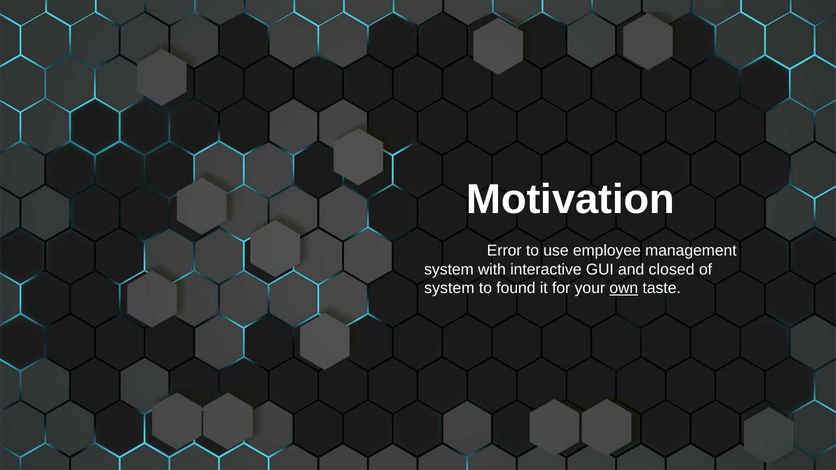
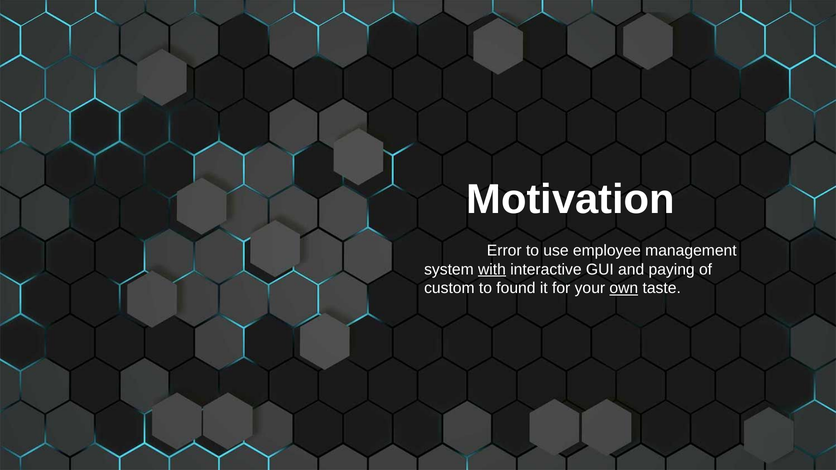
with underline: none -> present
closed: closed -> paying
system at (449, 288): system -> custom
